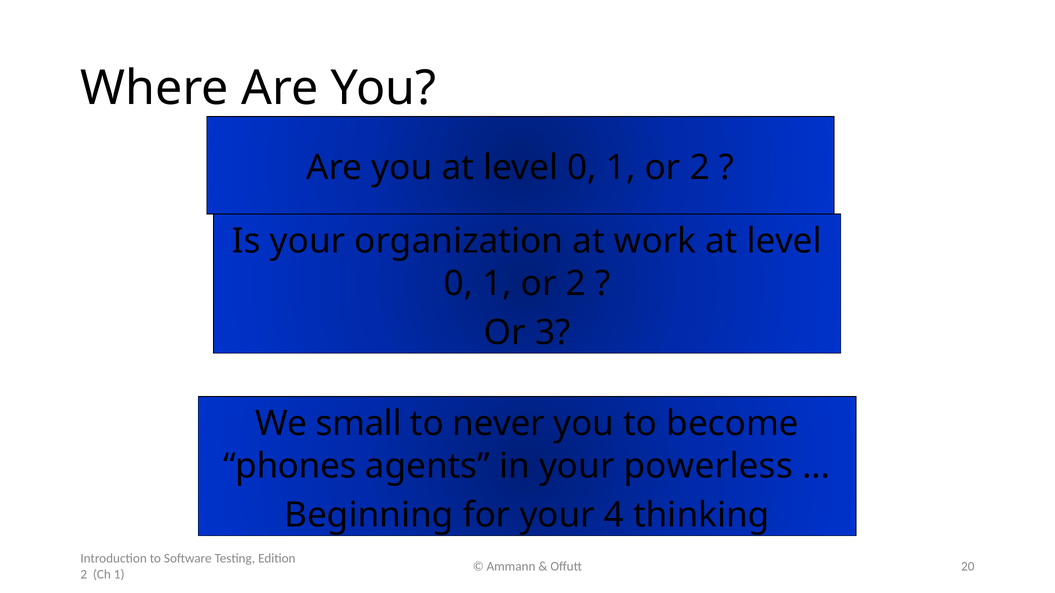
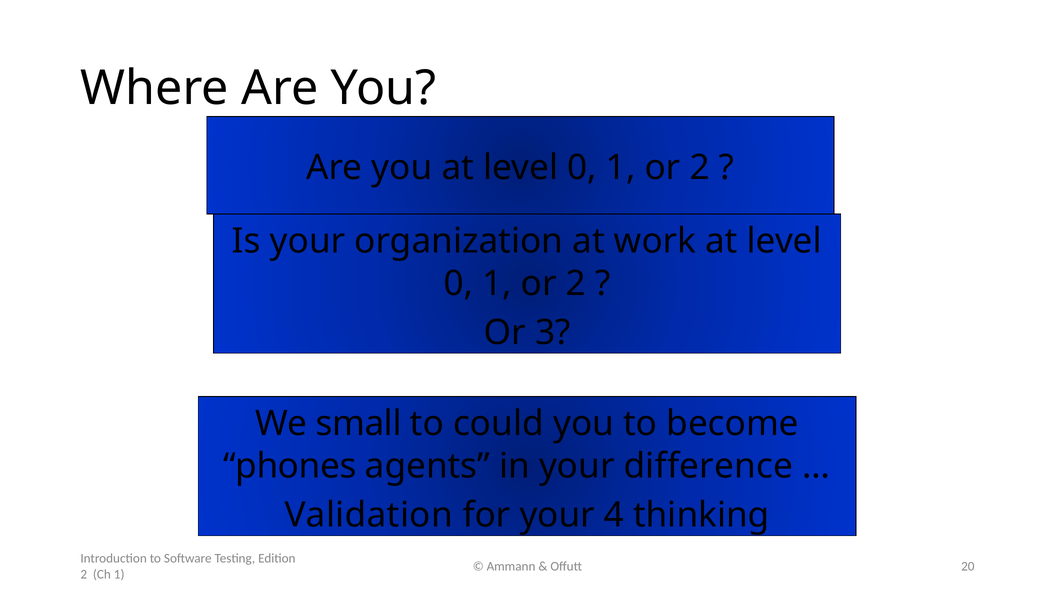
never: never -> could
powerless: powerless -> difference
Beginning: Beginning -> Validation
